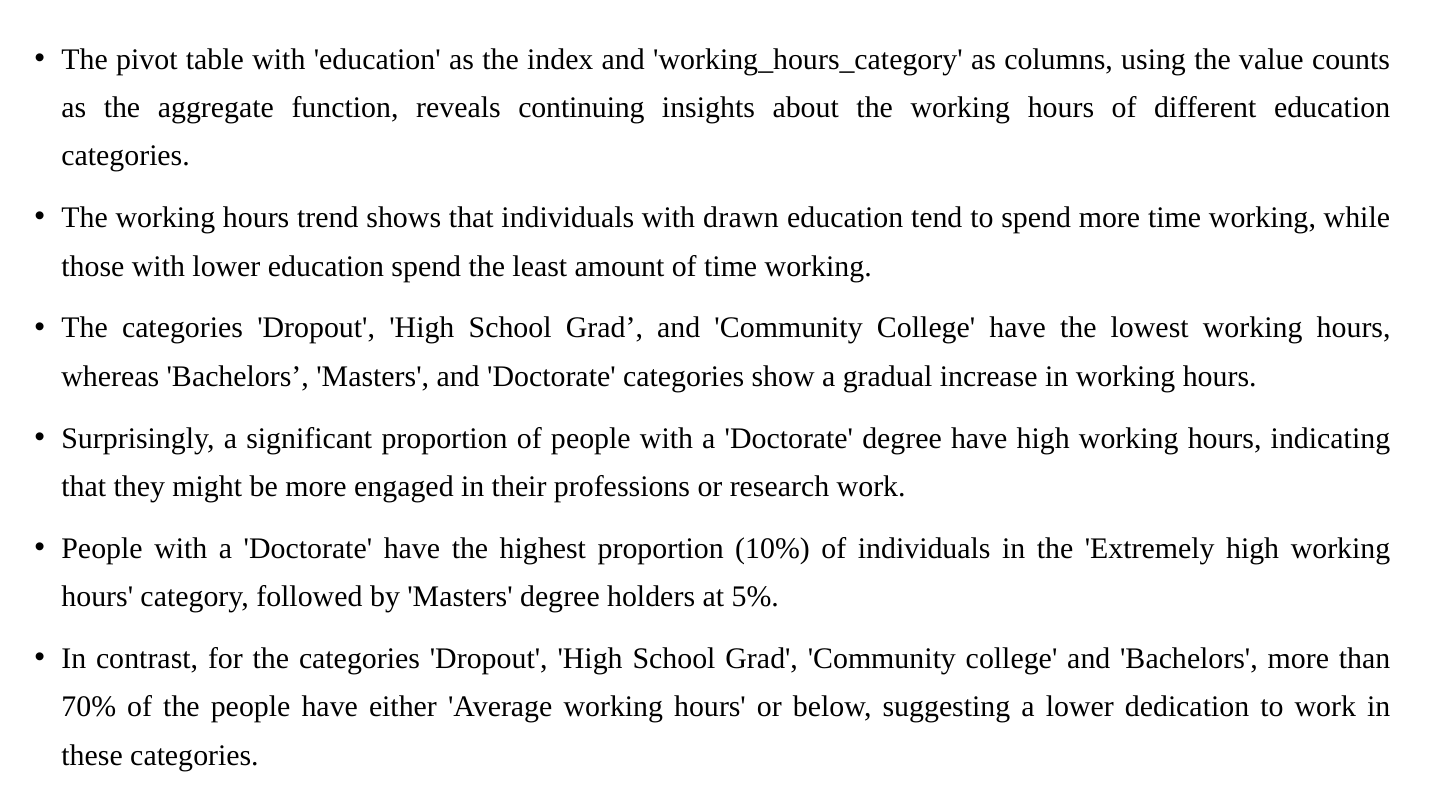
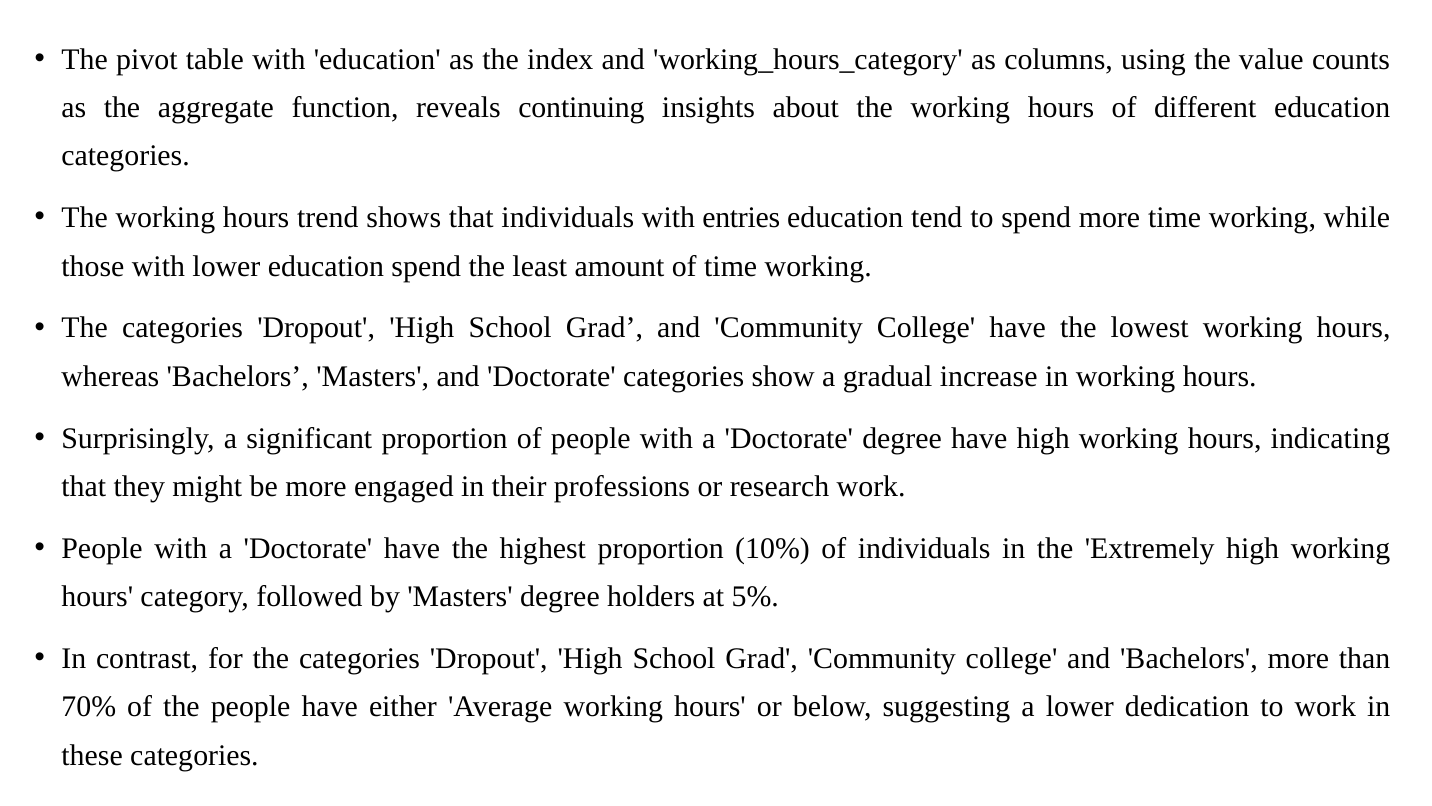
drawn: drawn -> entries
